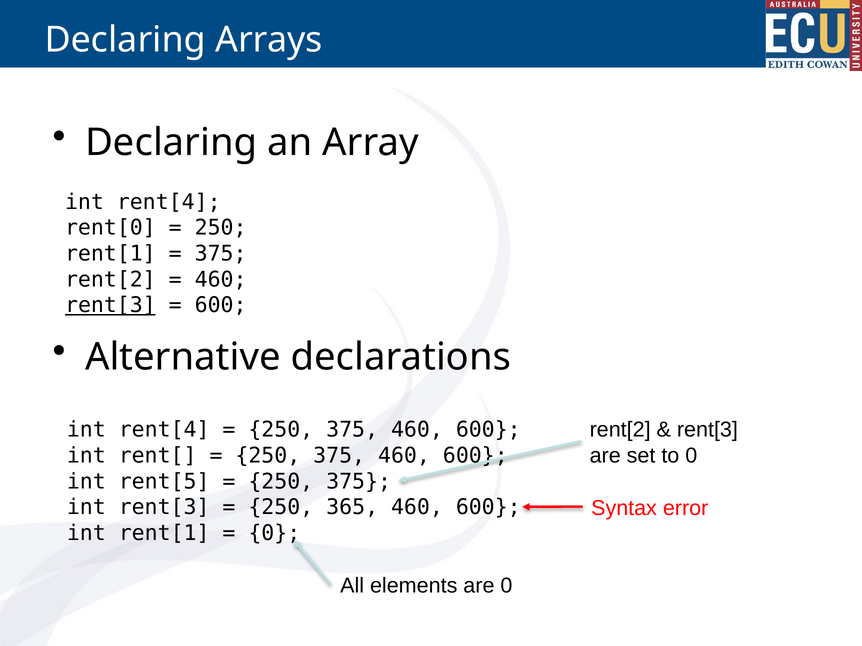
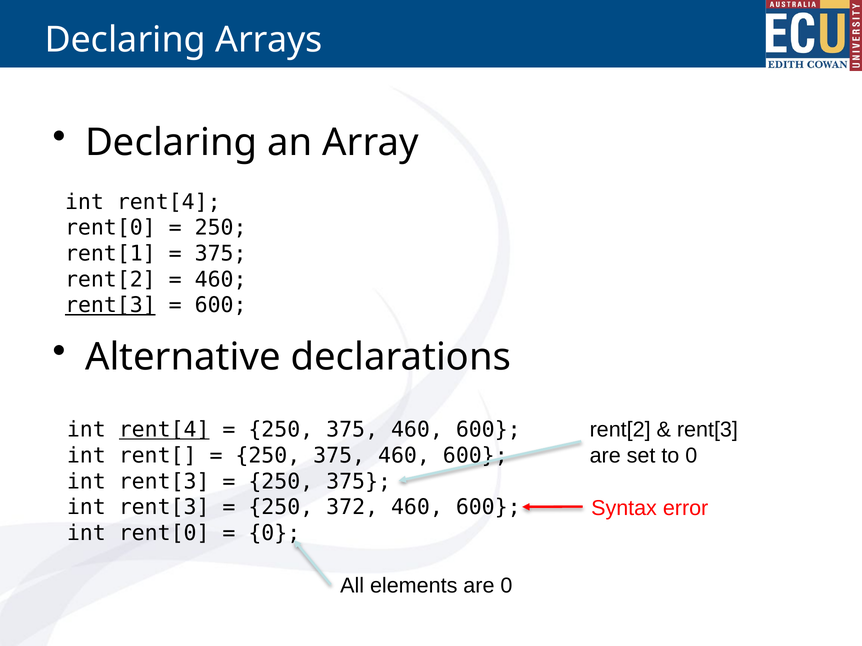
rent[4 at (164, 430) underline: none -> present
rent[5 at (164, 482): rent[5 -> rent[3
365: 365 -> 372
int rent[1: rent[1 -> rent[0
